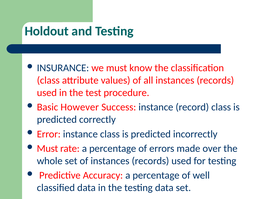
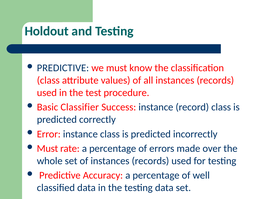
INSURANCE at (63, 68): INSURANCE -> PREDICTIVE
However: However -> Classifier
